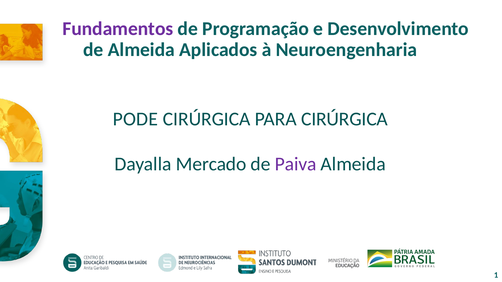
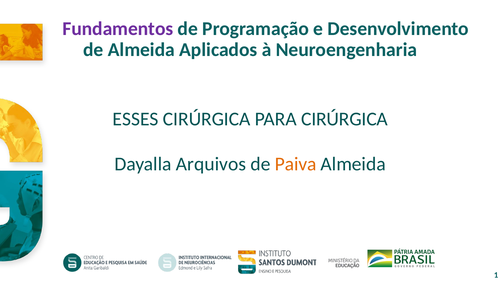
PODE: PODE -> ESSES
Mercado: Mercado -> Arquivos
Paiva colour: purple -> orange
